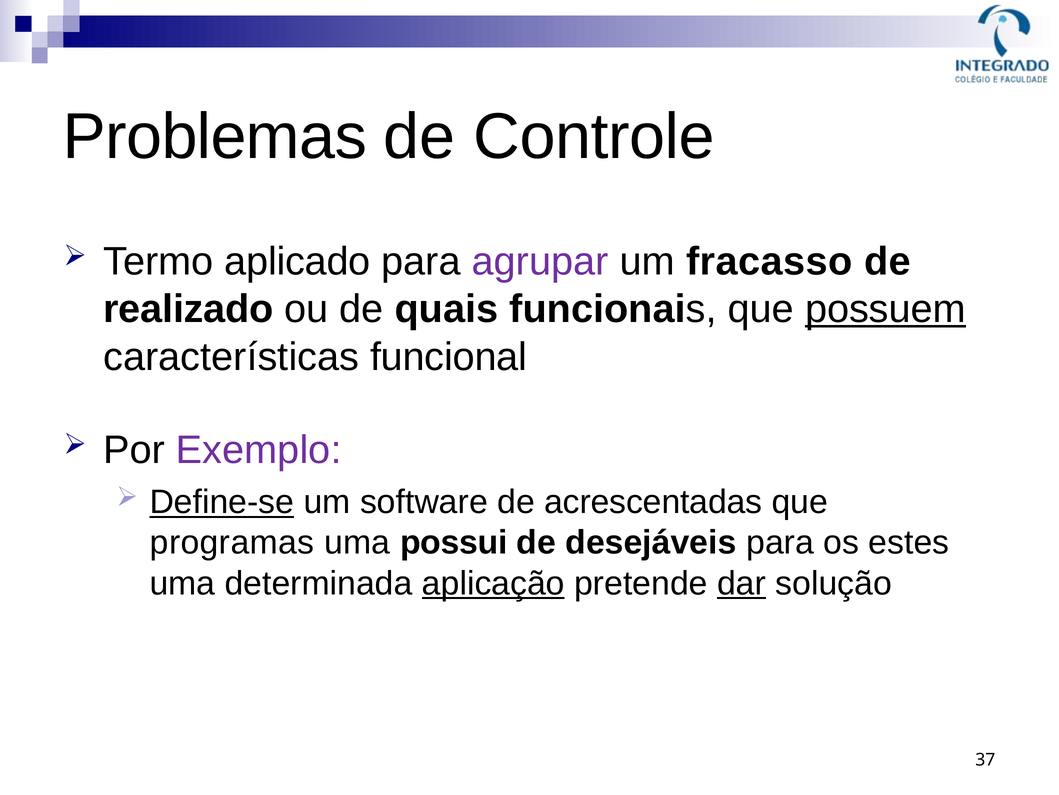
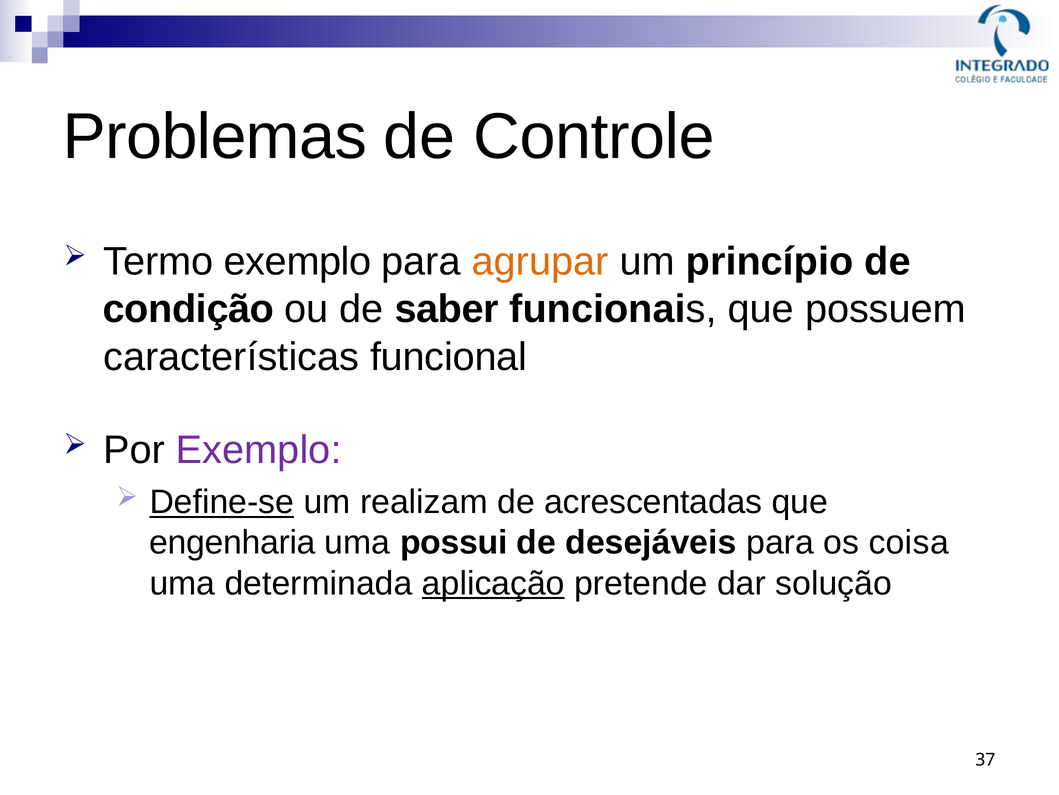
Termo aplicado: aplicado -> exemplo
agrupar colour: purple -> orange
fracasso: fracasso -> princípio
realizado: realizado -> condição
quais: quais -> saber
possuem underline: present -> none
software: software -> realizam
programas: programas -> engenharia
estes: estes -> coisa
dar underline: present -> none
